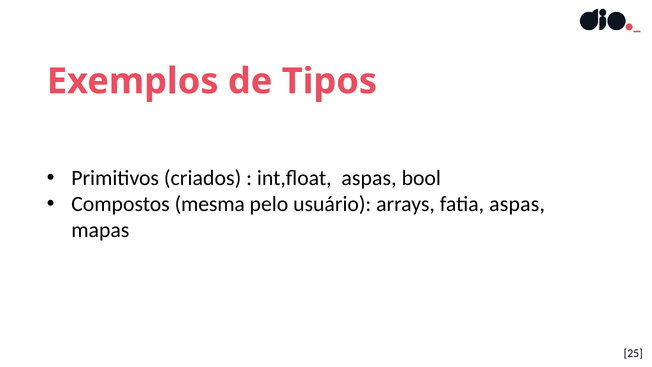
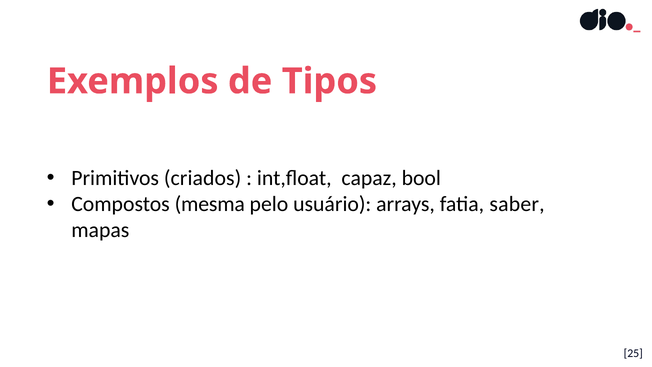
int,float aspas: aspas -> capaz
fatia aspas: aspas -> saber
